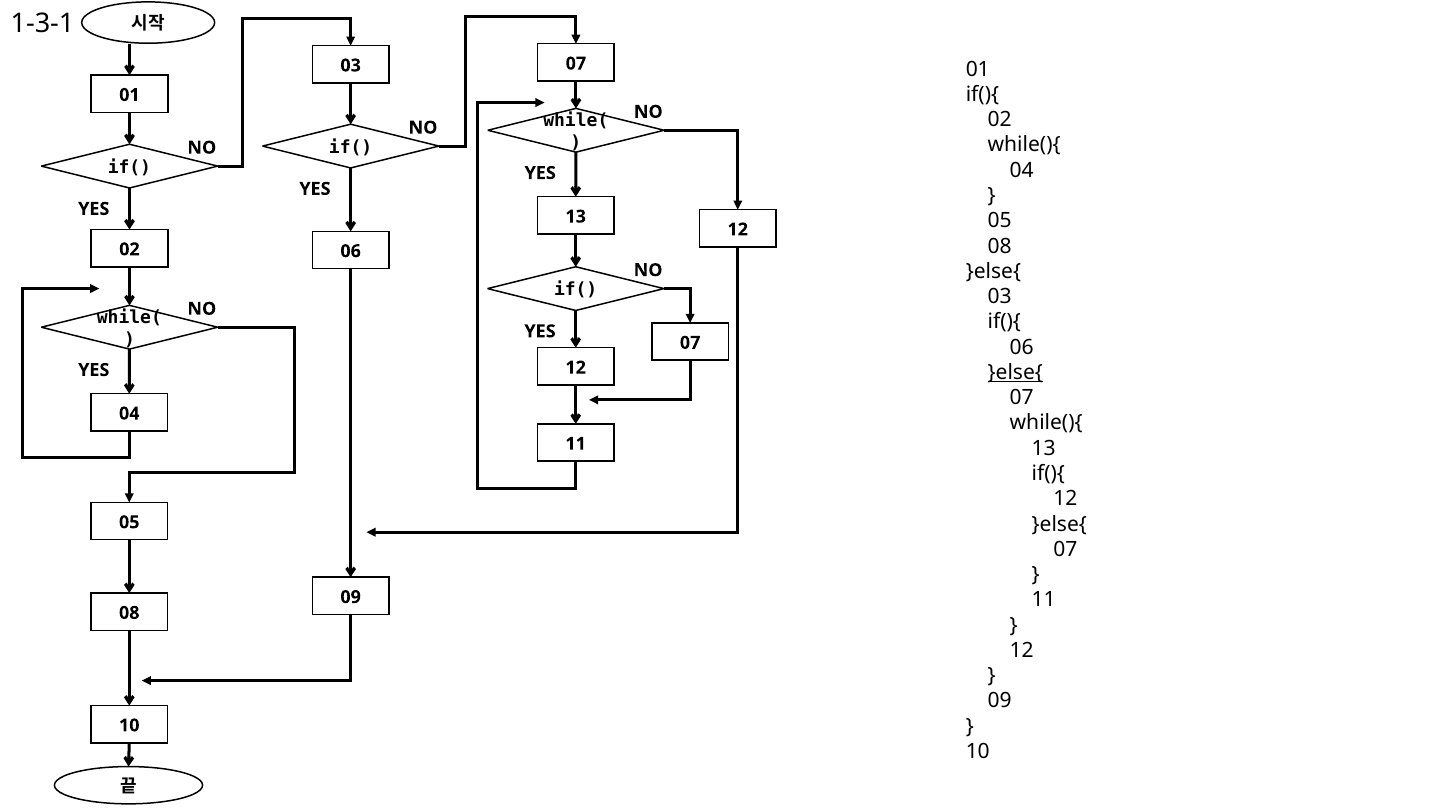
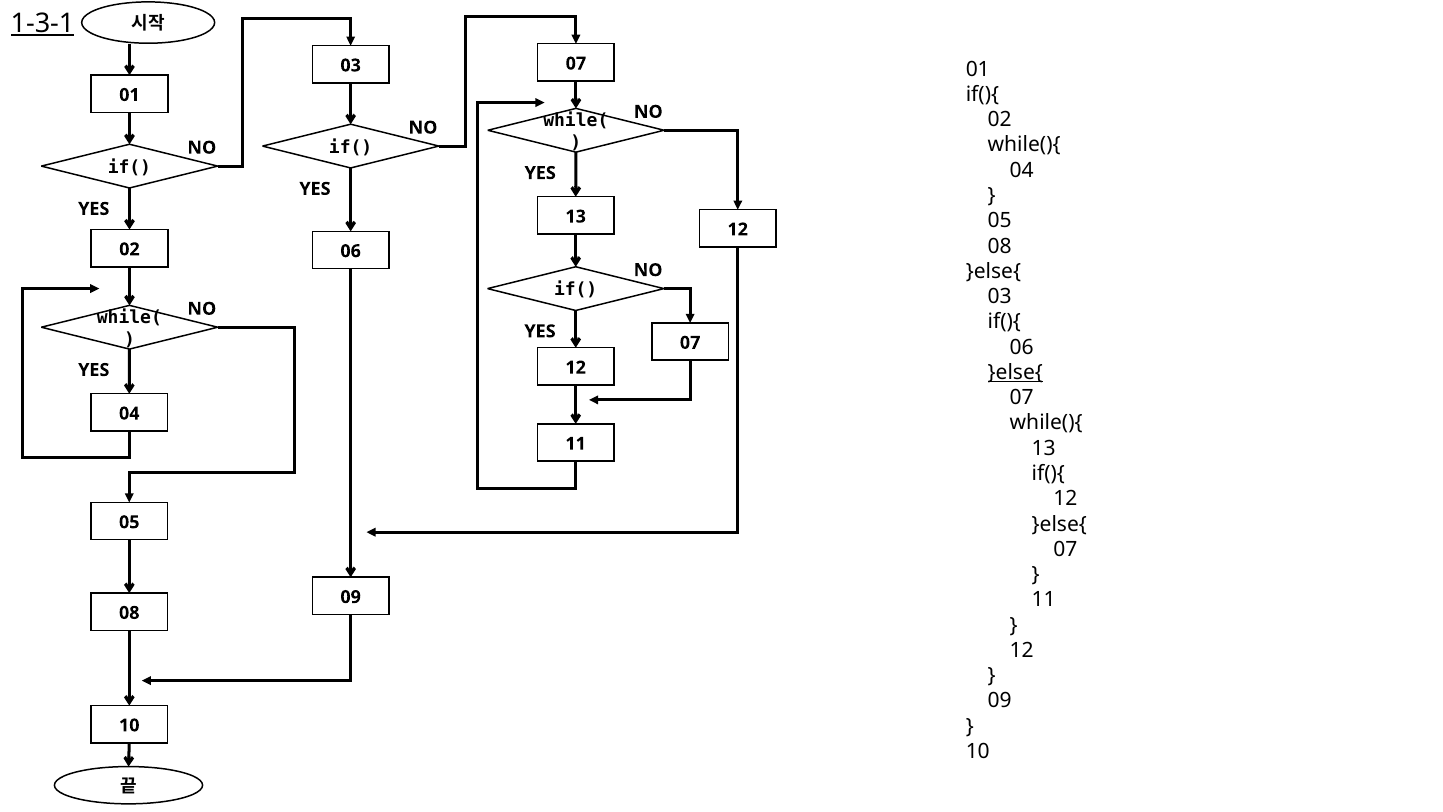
1-3-1 underline: none -> present
